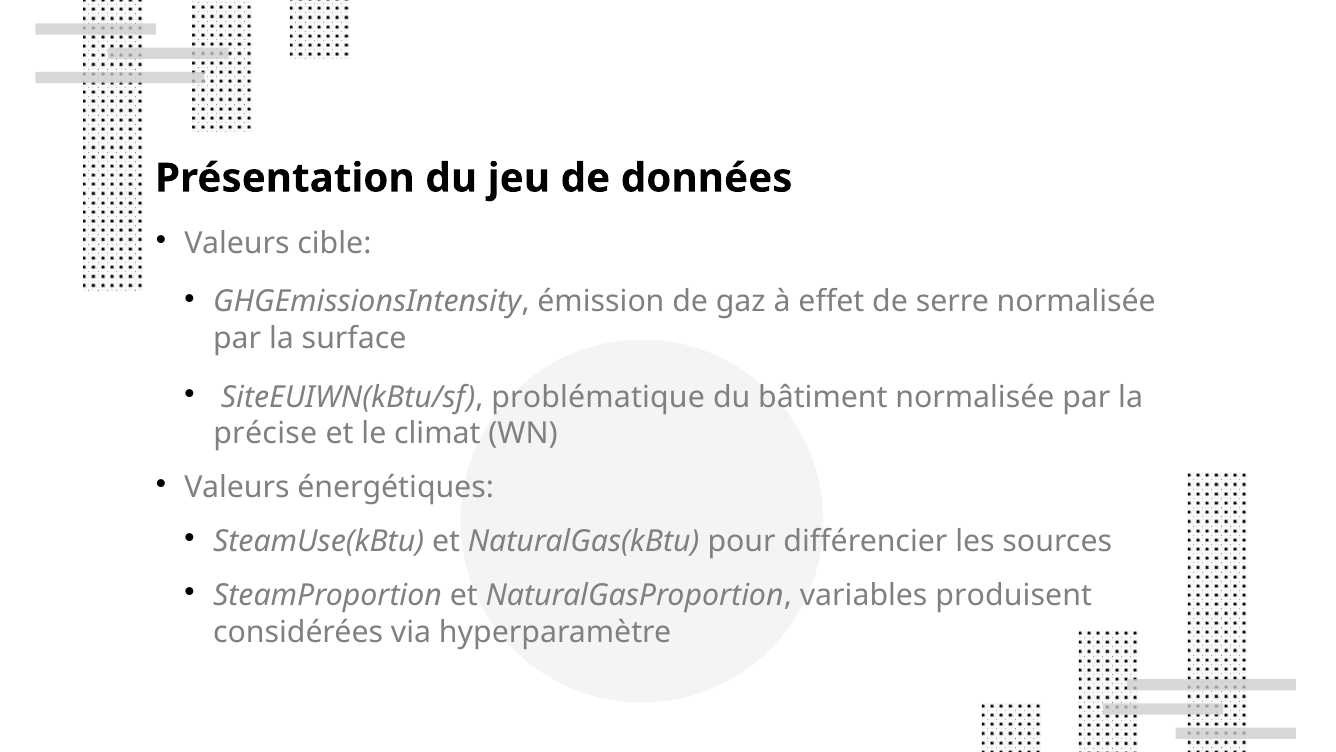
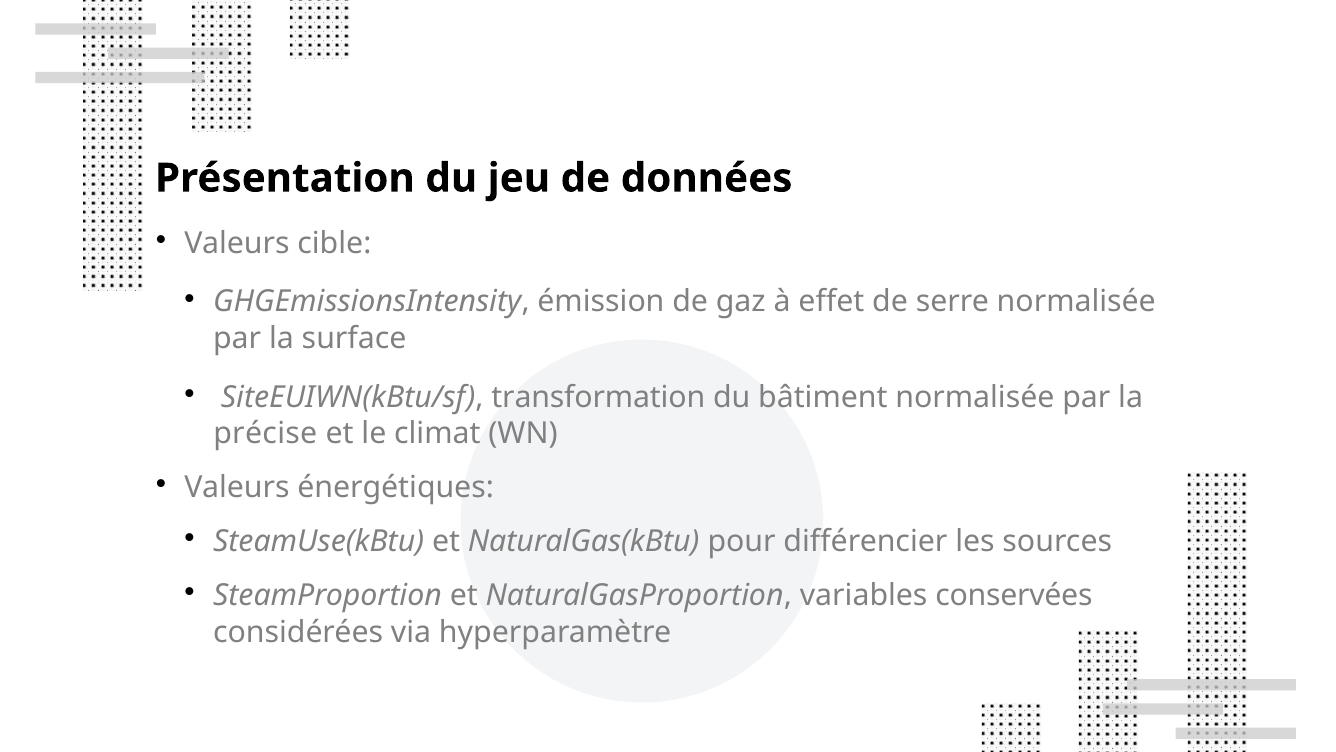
problématique: problématique -> transformation
produisent: produisent -> conservées
